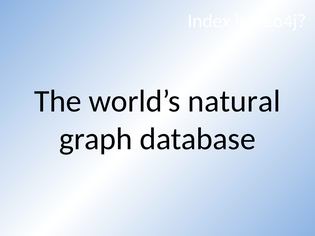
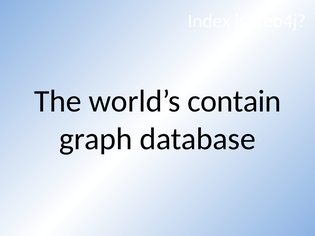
natural: natural -> contain
